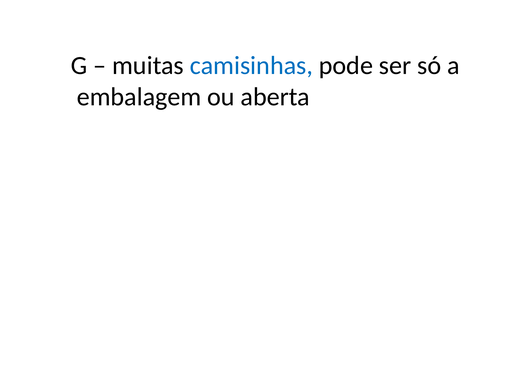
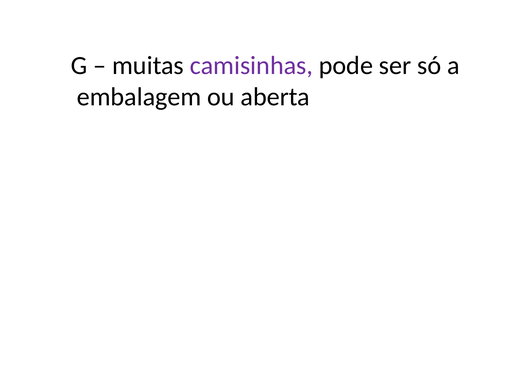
camisinhas colour: blue -> purple
